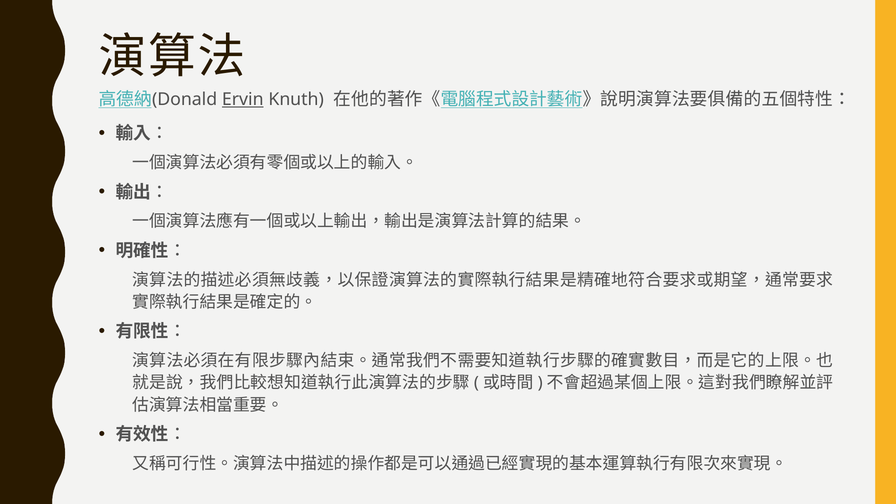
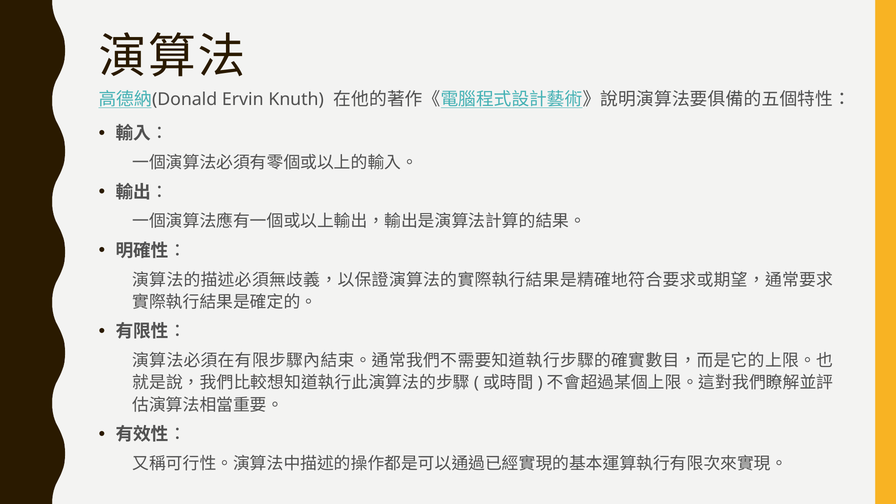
Ervin underline: present -> none
